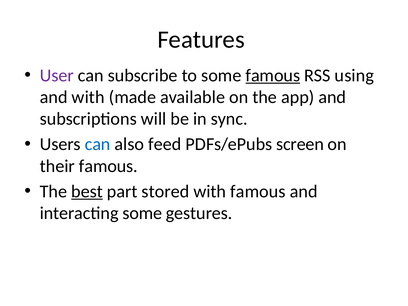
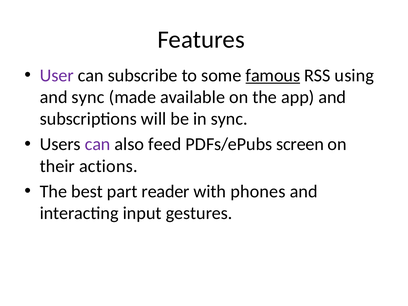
and with: with -> sync
can at (98, 144) colour: blue -> purple
their famous: famous -> actions
best underline: present -> none
stored: stored -> reader
with famous: famous -> phones
interacting some: some -> input
